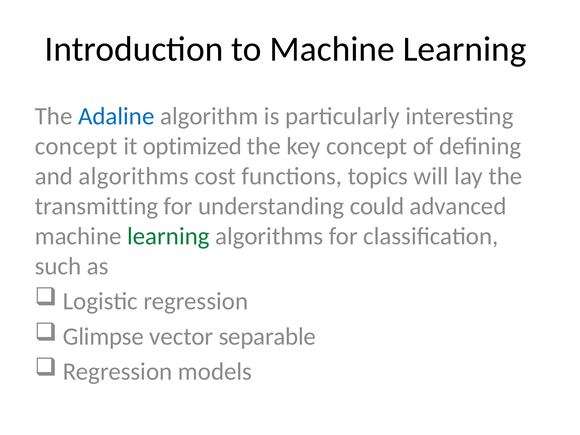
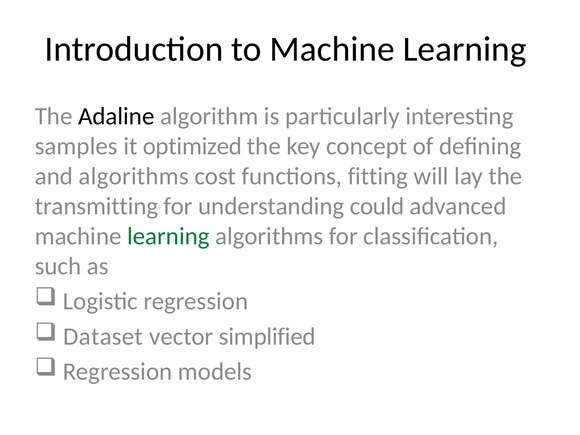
Adaline colour: blue -> black
concept at (76, 146): concept -> samples
topics: topics -> fitting
Glimpse: Glimpse -> Dataset
separable: separable -> simplified
